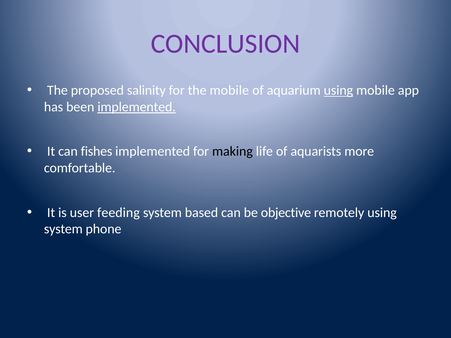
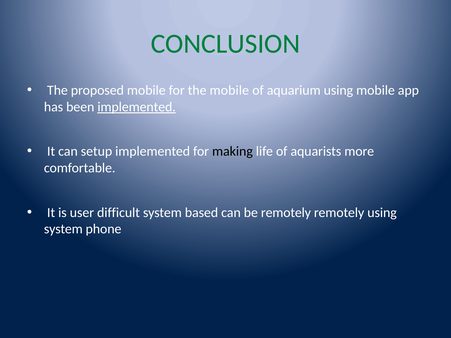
CONCLUSION colour: purple -> green
proposed salinity: salinity -> mobile
using at (338, 90) underline: present -> none
fishes: fishes -> setup
feeding: feeding -> difficult
be objective: objective -> remotely
